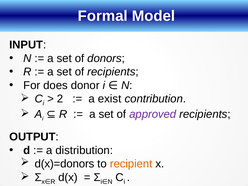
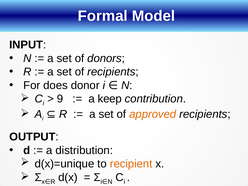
2: 2 -> 9
exist: exist -> keep
approved colour: purple -> orange
d(x)=donors: d(x)=donors -> d(x)=unique
